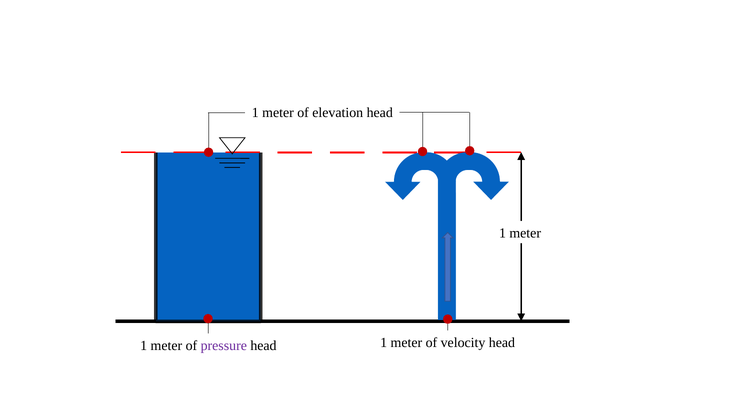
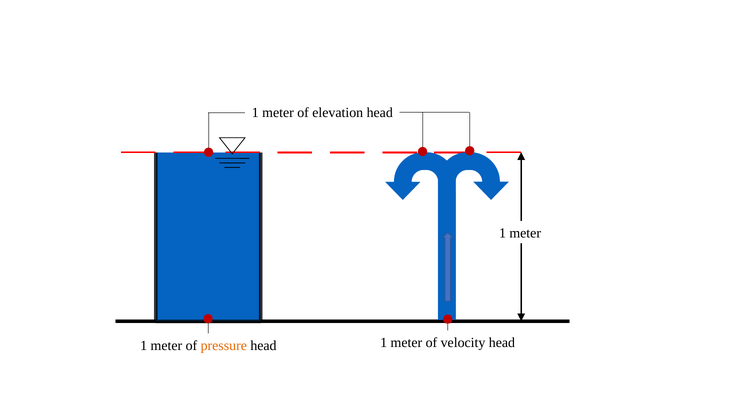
pressure colour: purple -> orange
